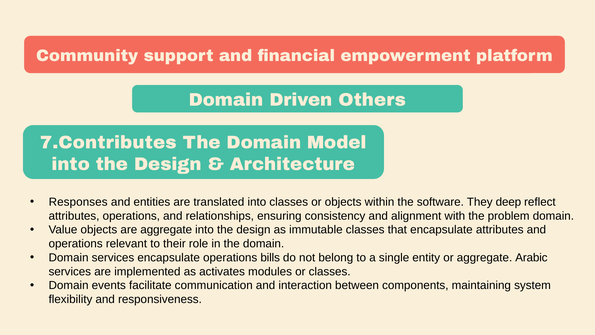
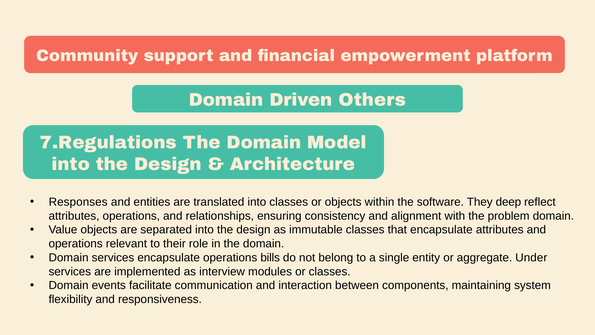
7.Contributes: 7.Contributes -> 7.Regulations
are aggregate: aggregate -> separated
Arabic: Arabic -> Under
activates: activates -> interview
